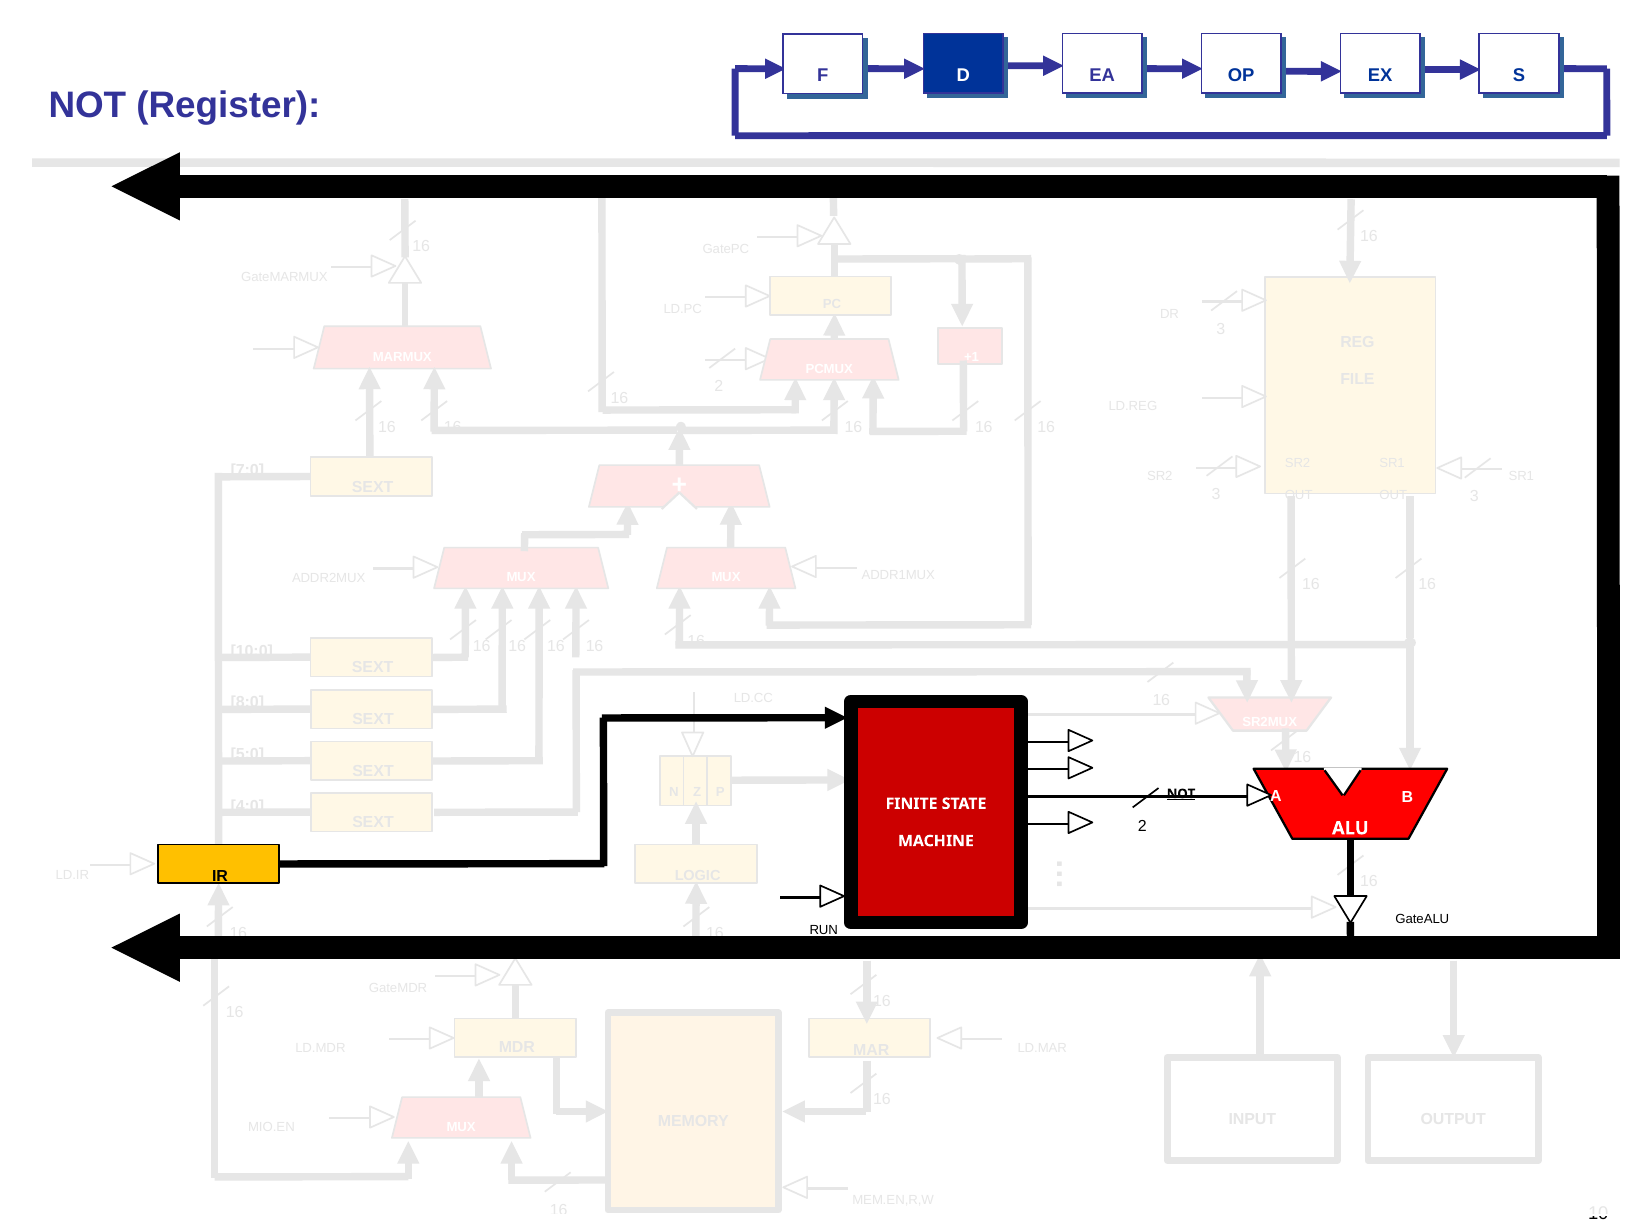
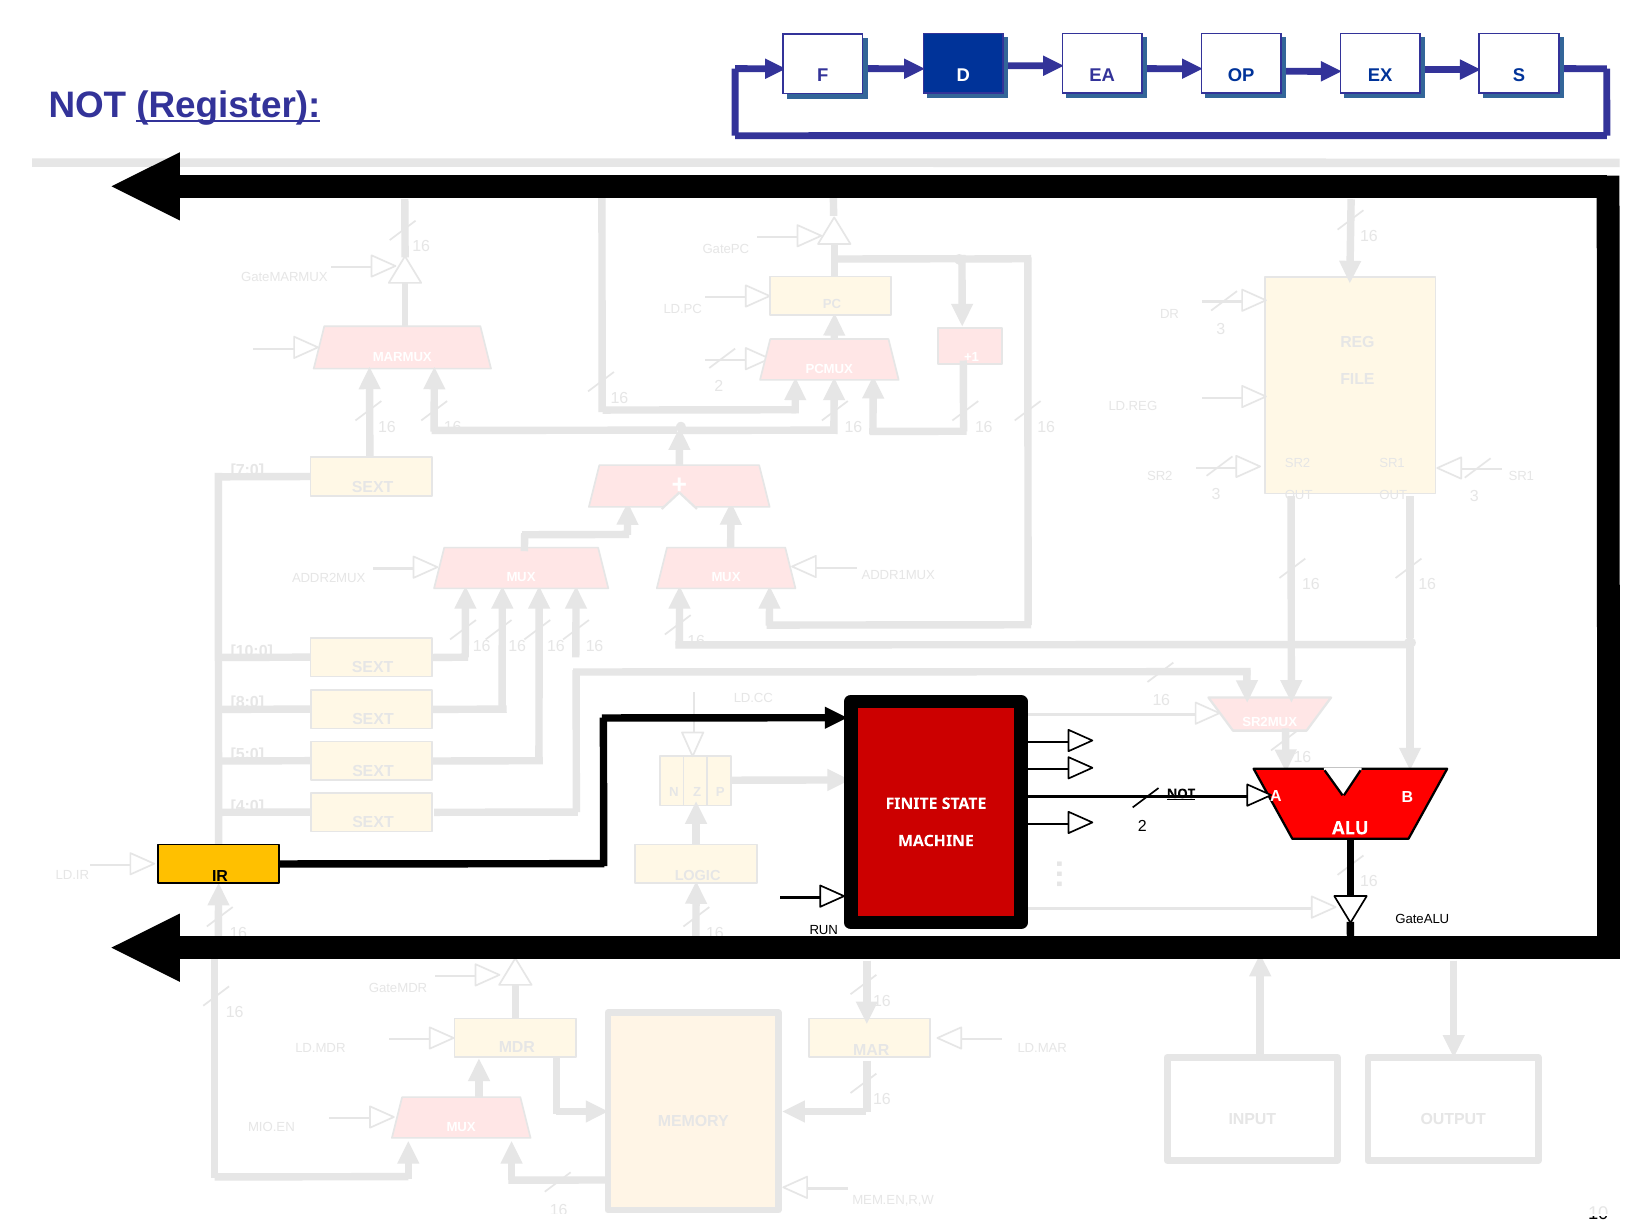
Register underline: none -> present
